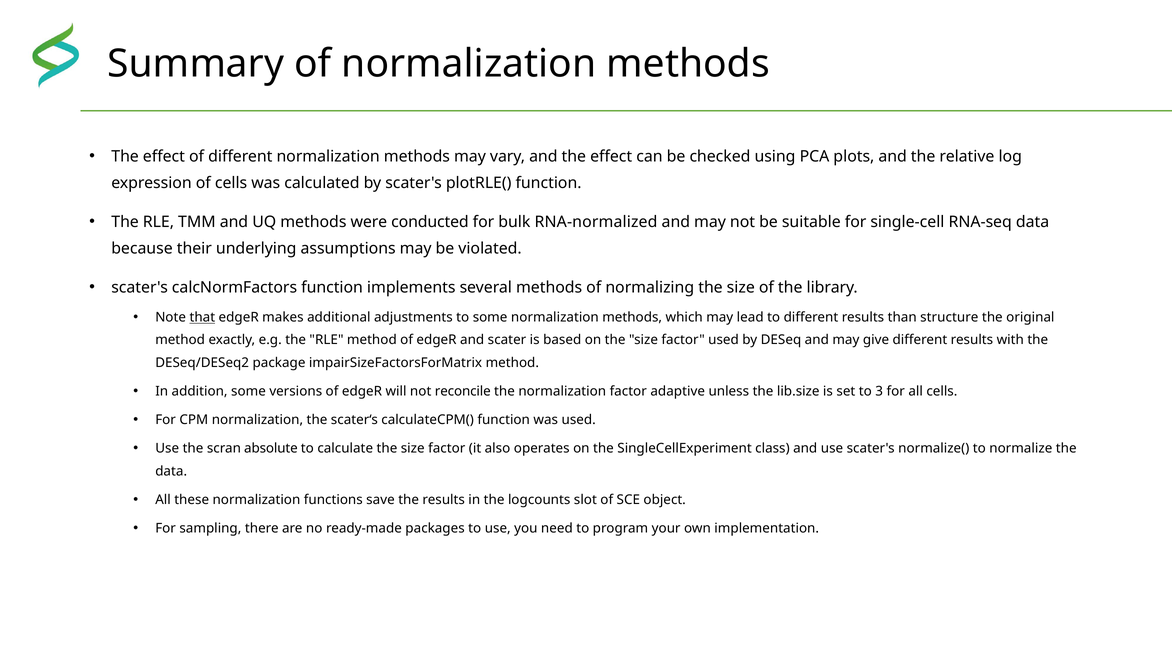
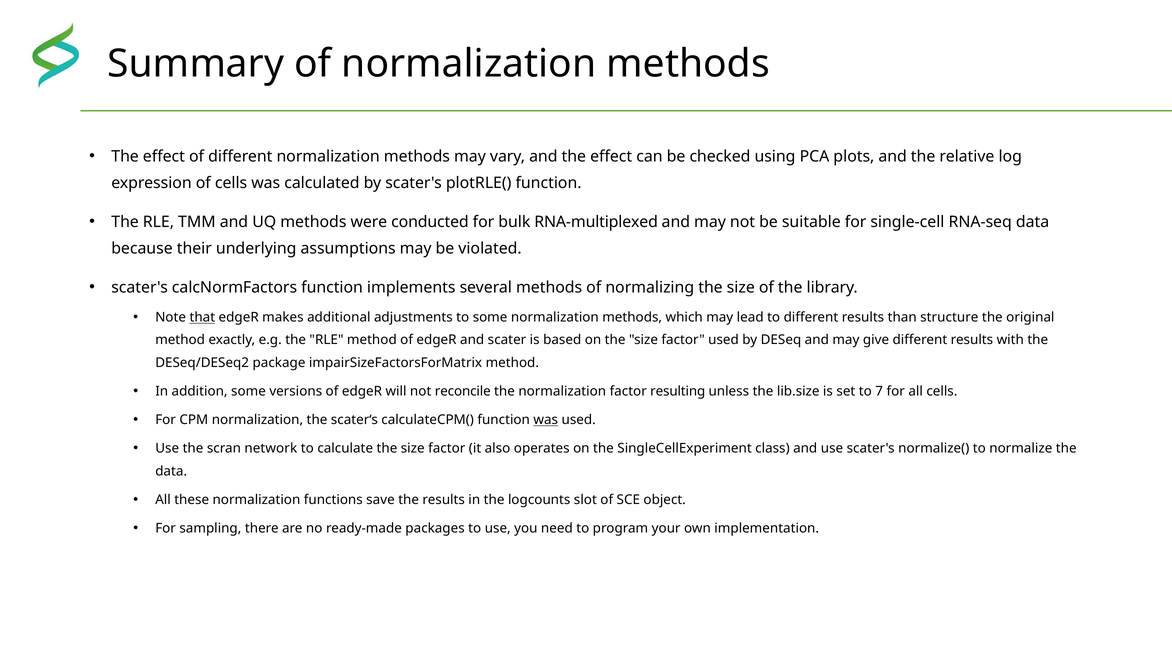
RNA-normalized: RNA-normalized -> RNA-multiplexed
adaptive: adaptive -> resulting
3: 3 -> 7
was at (546, 420) underline: none -> present
absolute: absolute -> network
